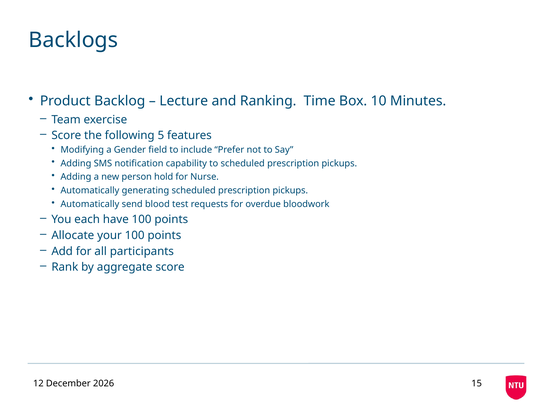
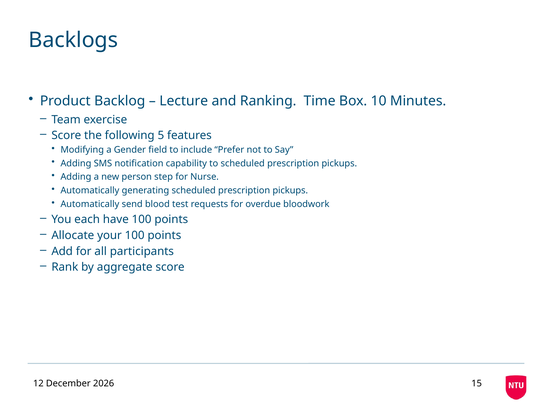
hold: hold -> step
